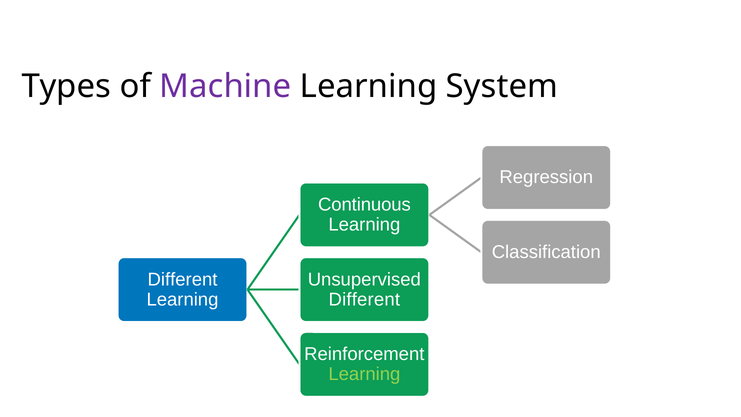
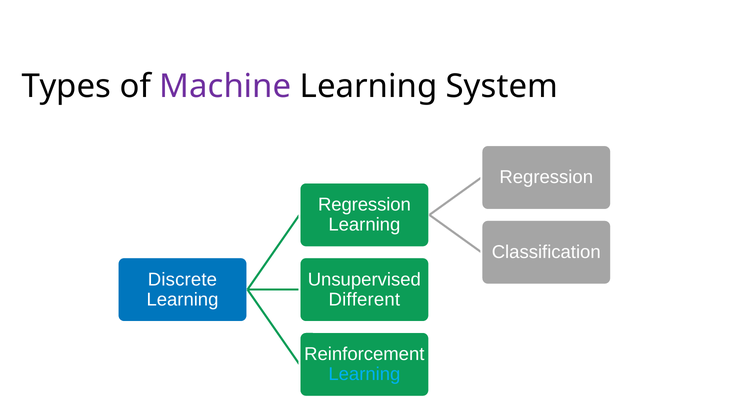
Continuous at (364, 205): Continuous -> Regression
Different at (183, 279): Different -> Discrete
Learning at (364, 374) colour: light green -> light blue
